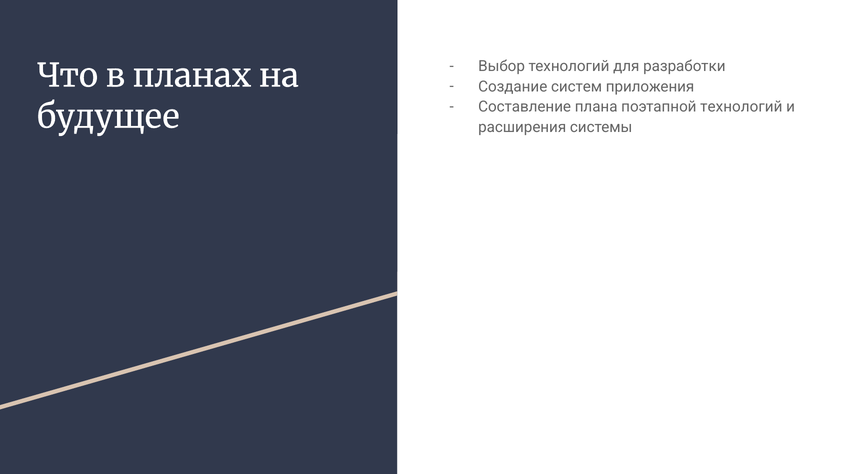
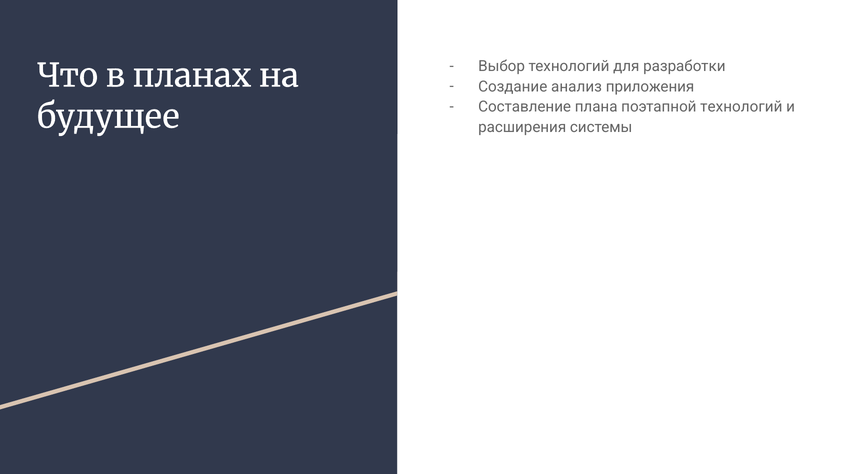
систем: систем -> анализ
